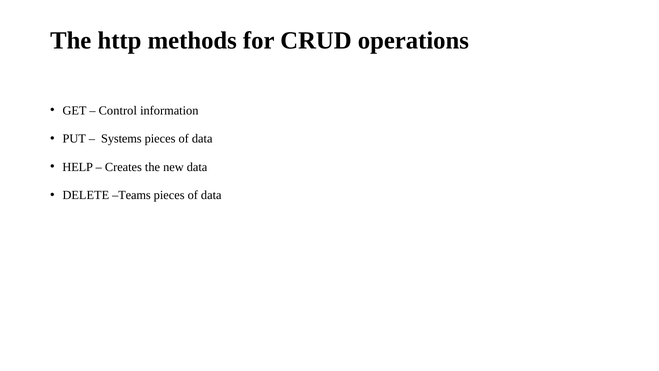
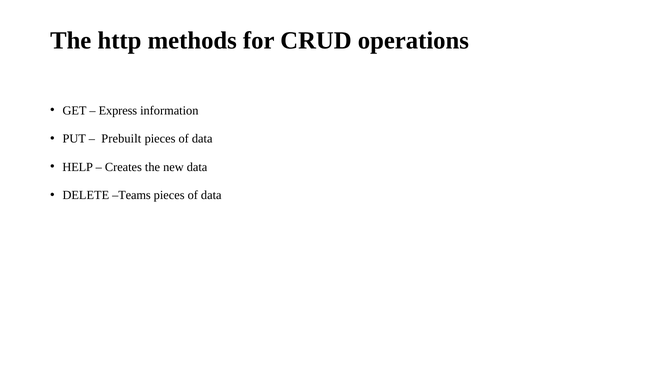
Control: Control -> Express
Systems: Systems -> Prebuilt
